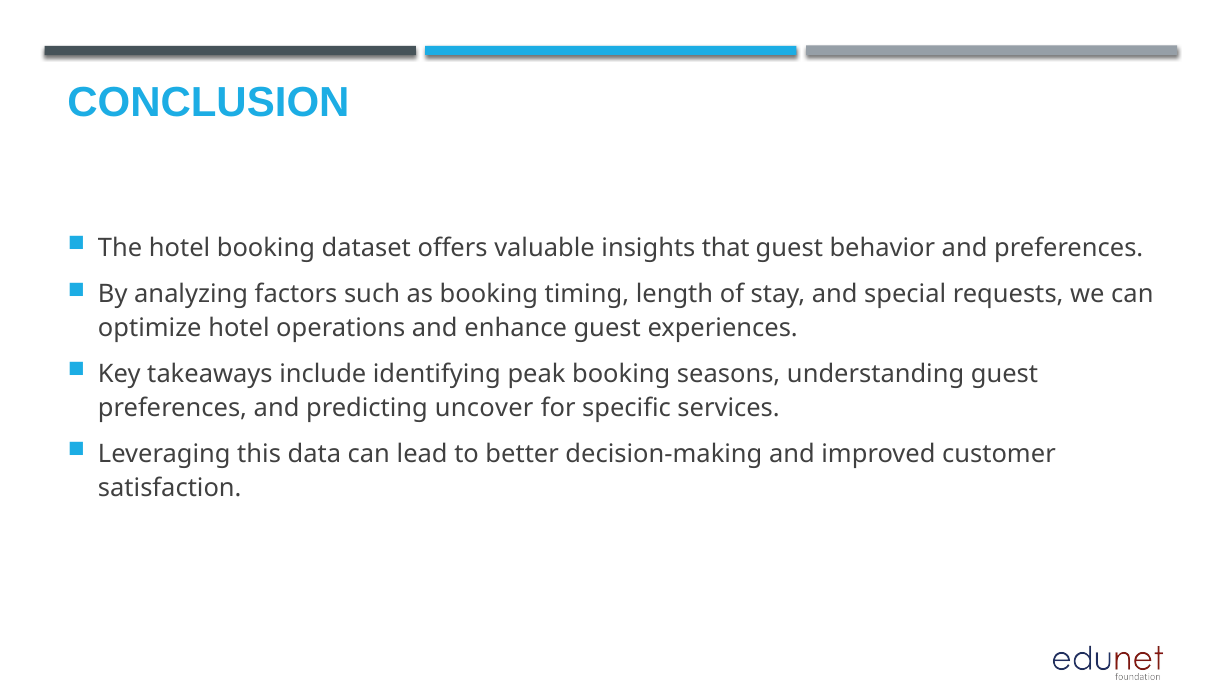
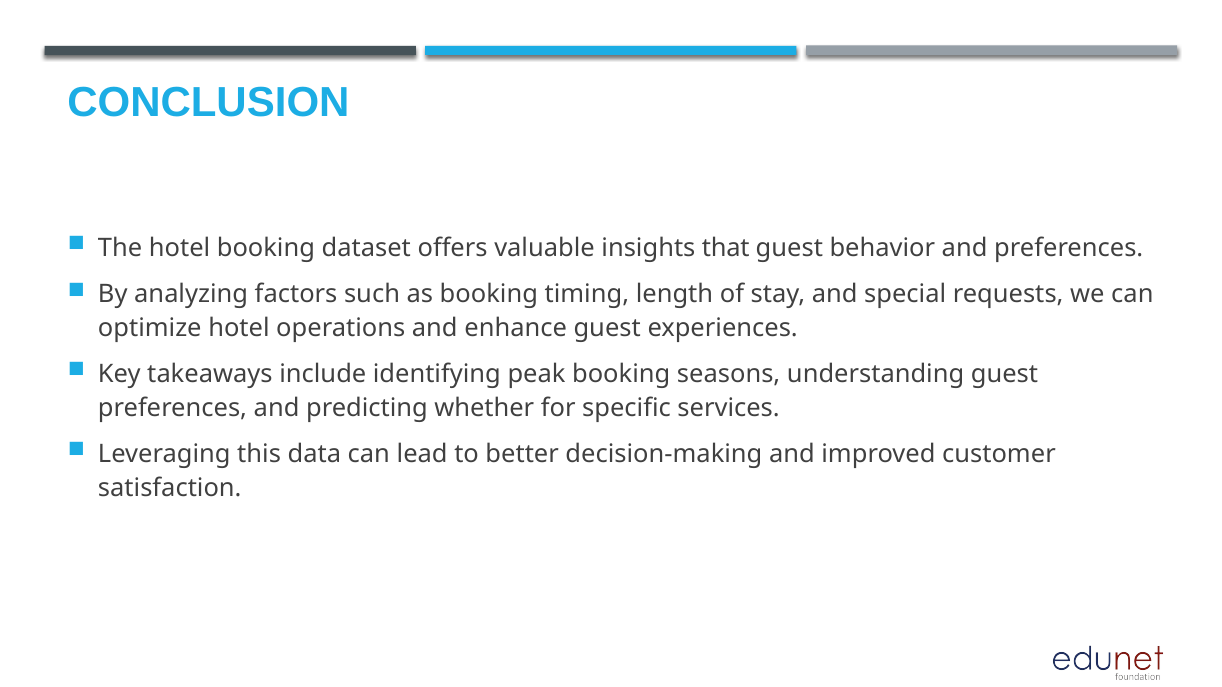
uncover: uncover -> whether
